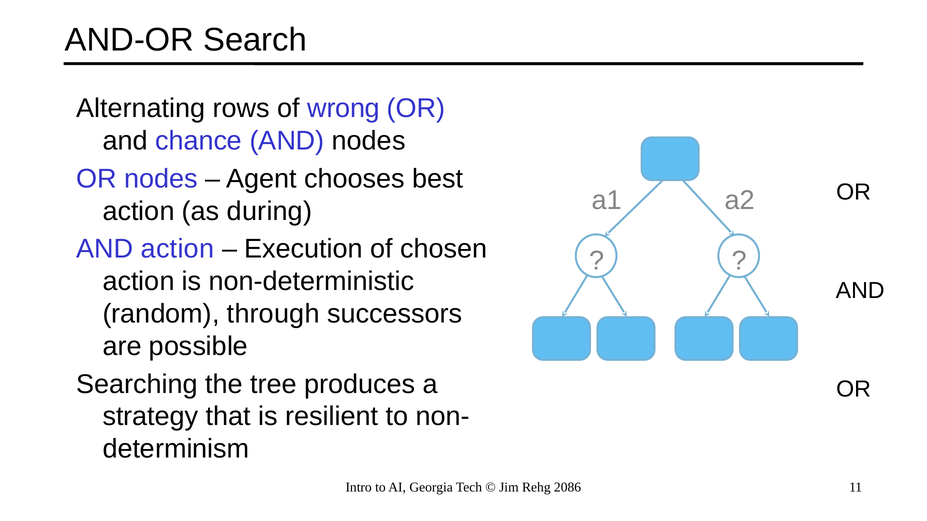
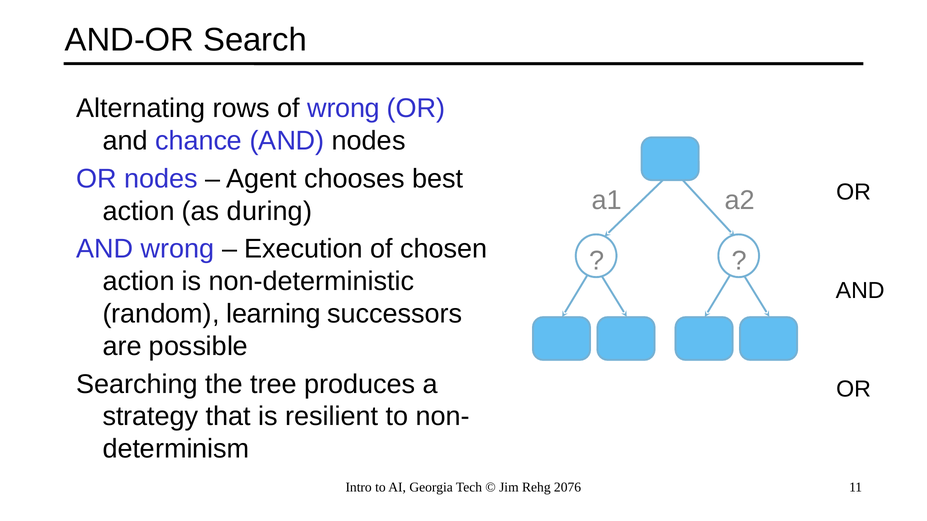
AND action: action -> wrong
through: through -> learning
2086: 2086 -> 2076
